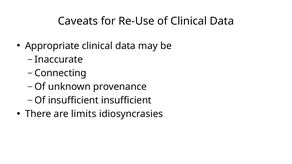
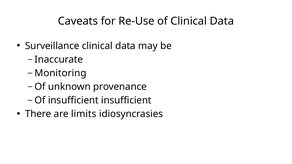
Appropriate: Appropriate -> Surveillance
Connecting: Connecting -> Monitoring
